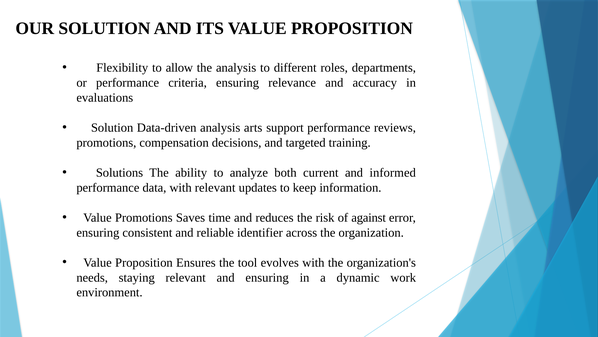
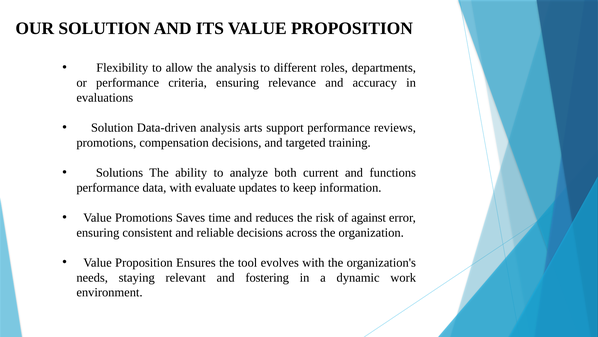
informed: informed -> functions
with relevant: relevant -> evaluate
reliable identifier: identifier -> decisions
and ensuring: ensuring -> fostering
